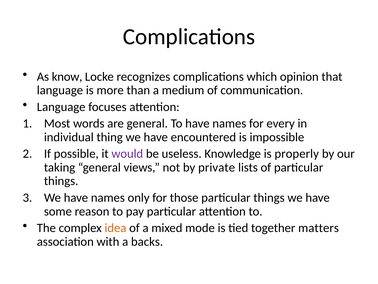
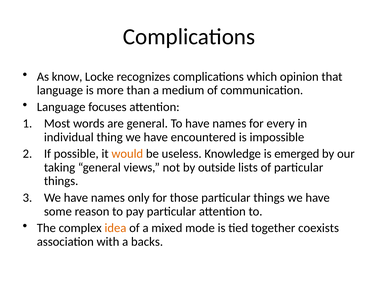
would colour: purple -> orange
properly: properly -> emerged
private: private -> outside
matters: matters -> coexists
